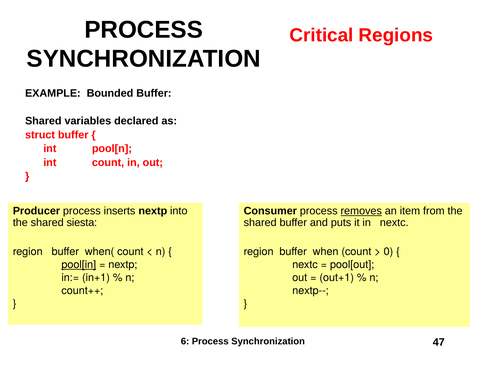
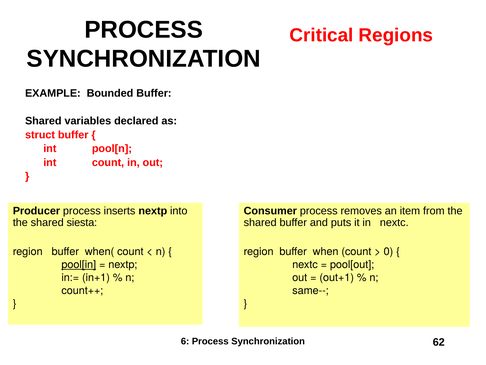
removes underline: present -> none
nextp--: nextp-- -> same--
47: 47 -> 62
